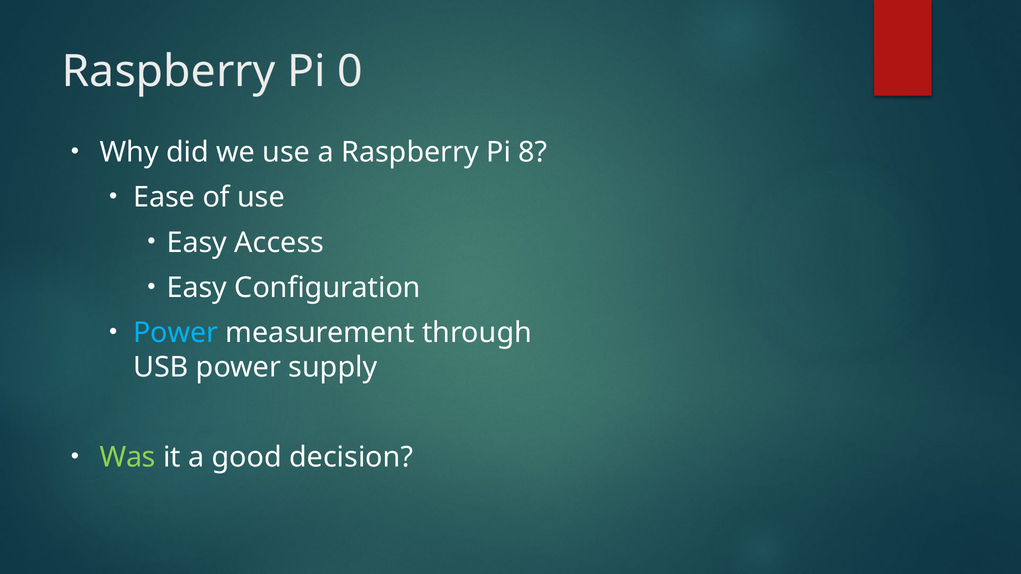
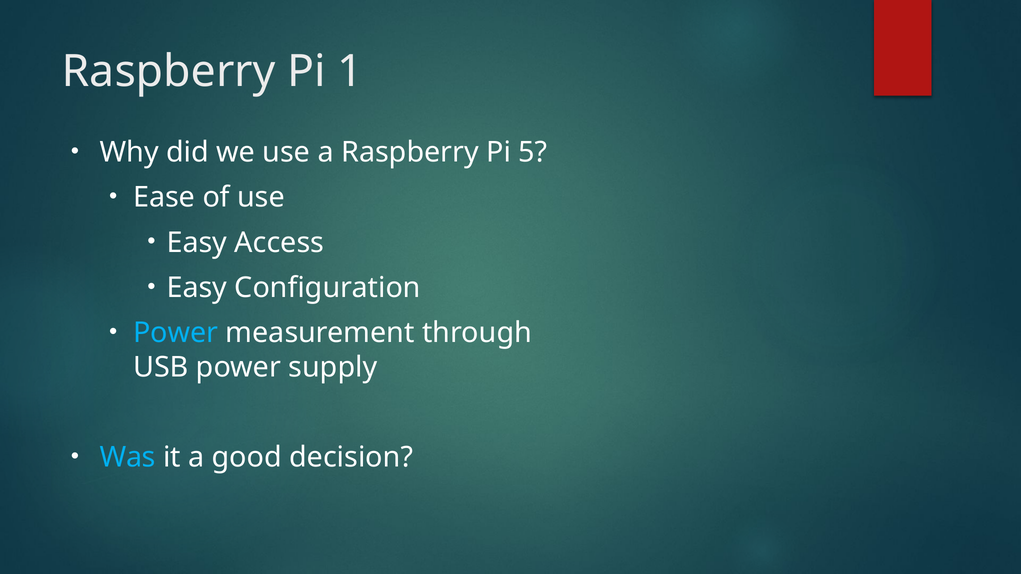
0: 0 -> 1
8: 8 -> 5
Was colour: light green -> light blue
